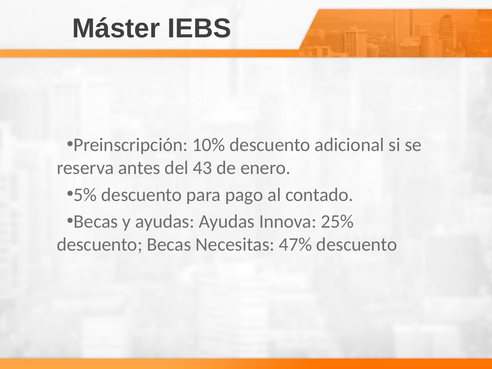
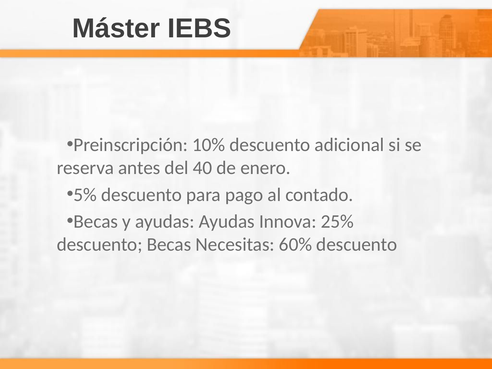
43: 43 -> 40
47%: 47% -> 60%
